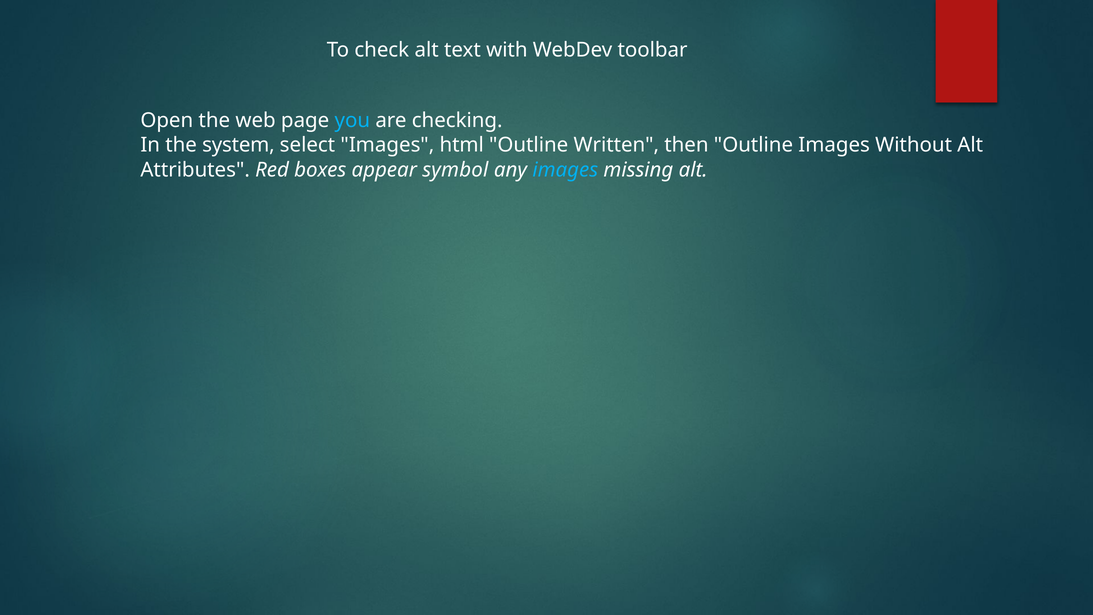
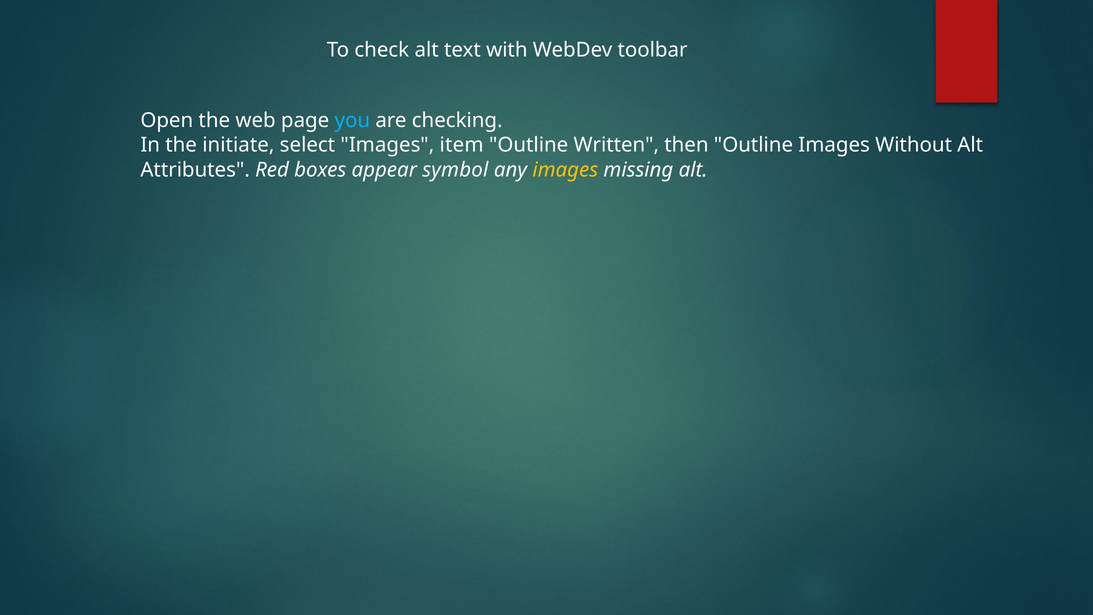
system: system -> initiate
html: html -> item
images at (565, 170) colour: light blue -> yellow
